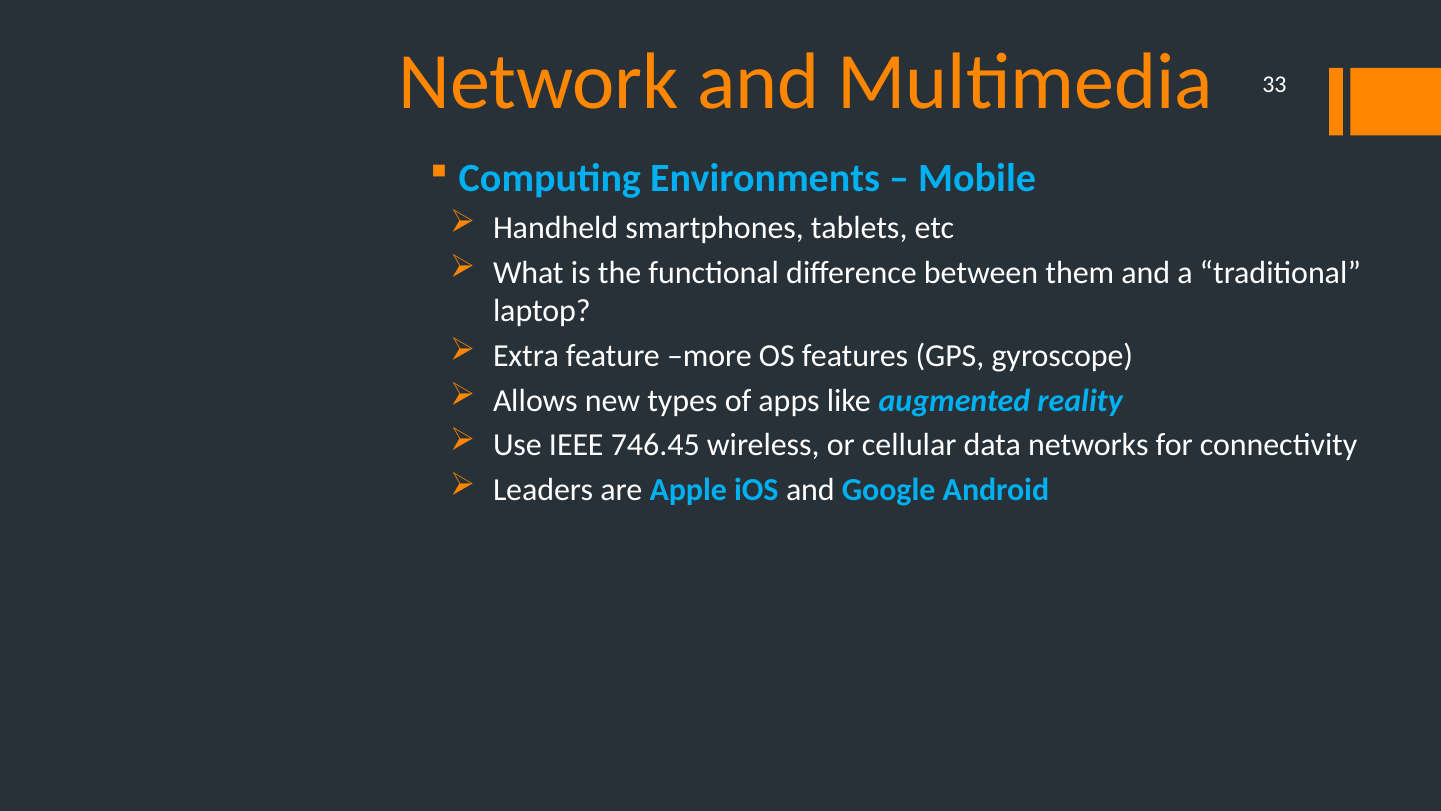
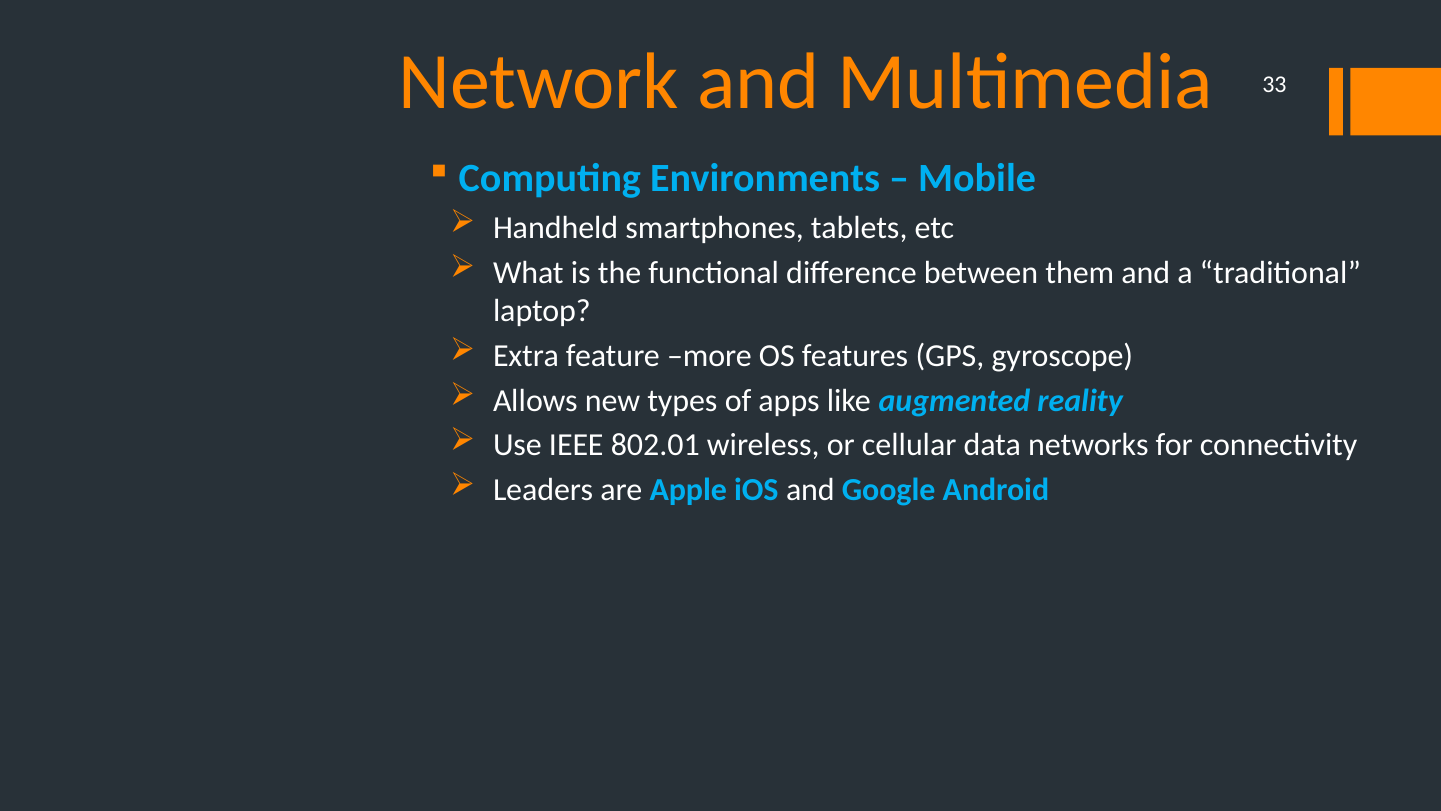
746.45: 746.45 -> 802.01
